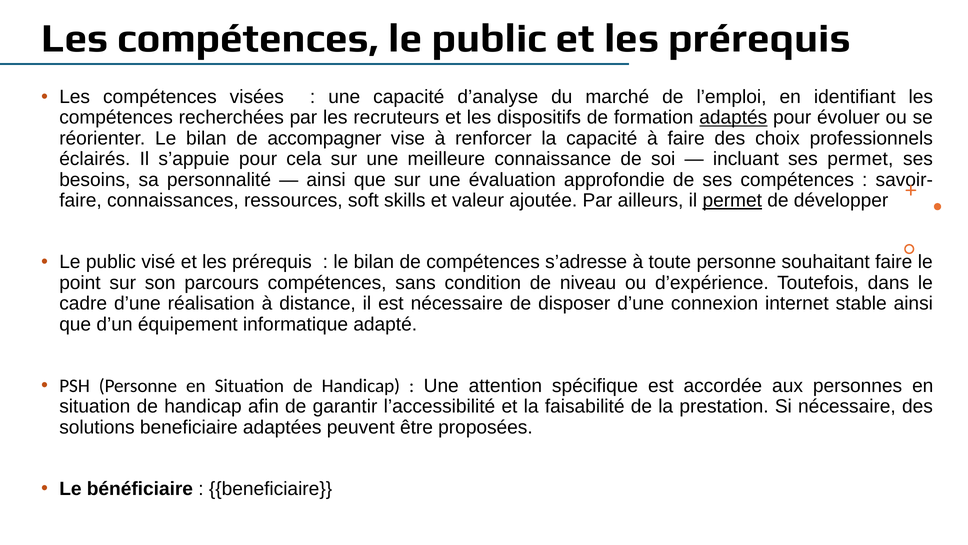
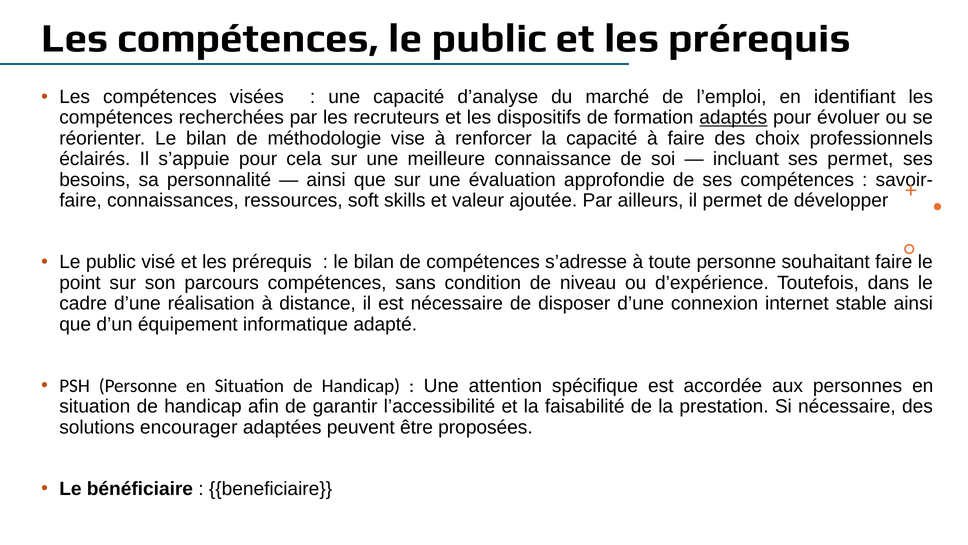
accompagner: accompagner -> méthodologie
permet at (732, 200) underline: present -> none
solutions beneficiaire: beneficiaire -> encourager
